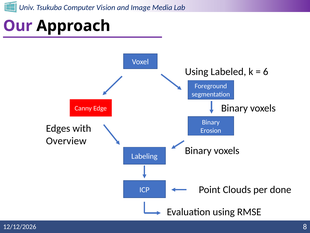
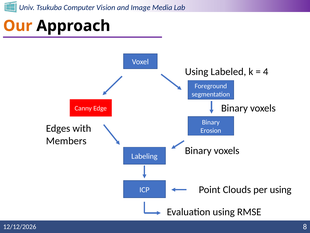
Our colour: purple -> orange
6: 6 -> 4
Overview: Overview -> Members
per done: done -> using
